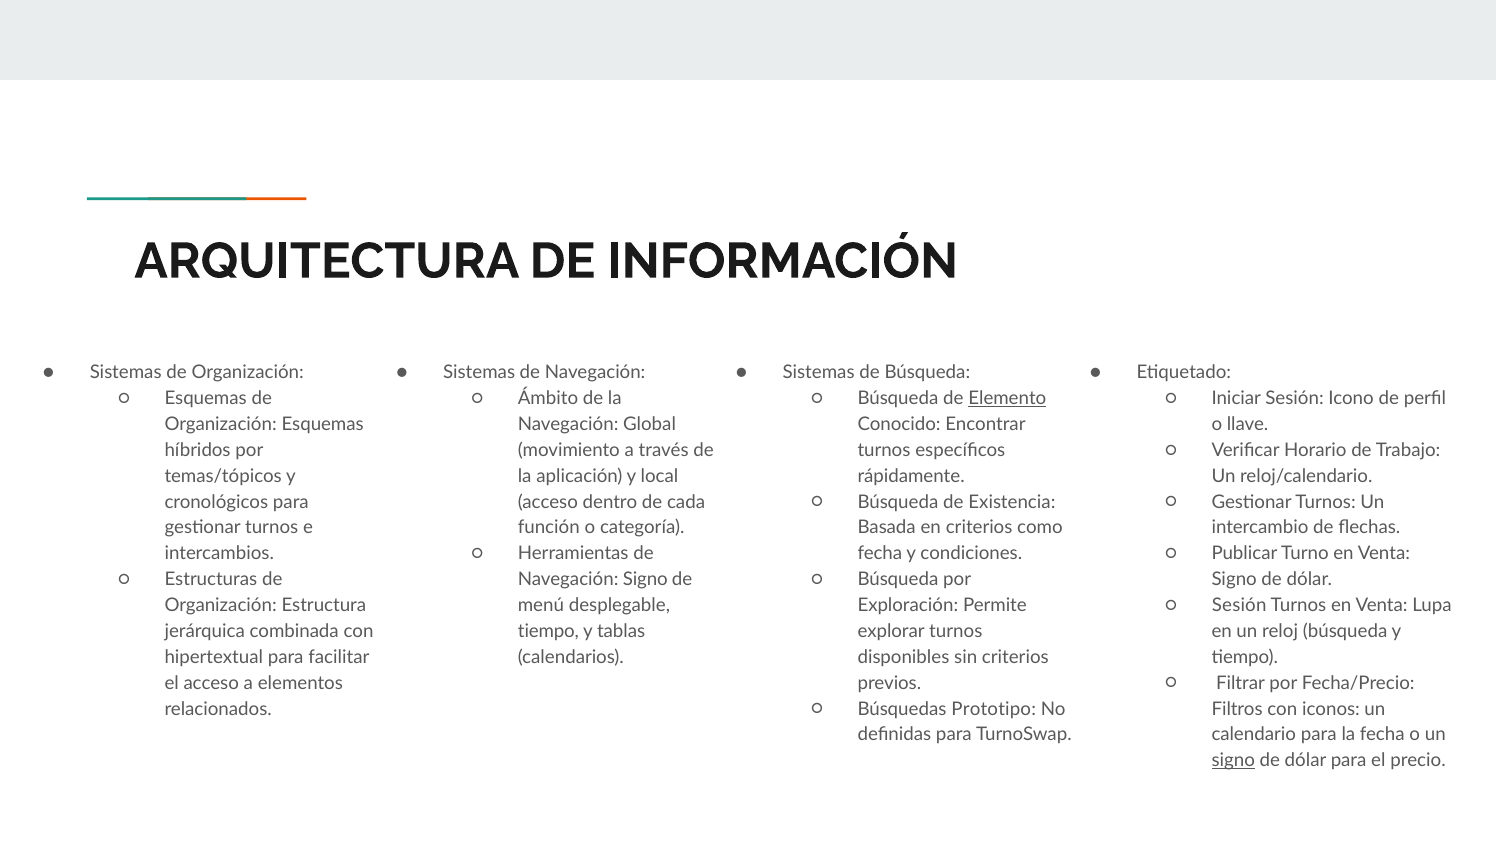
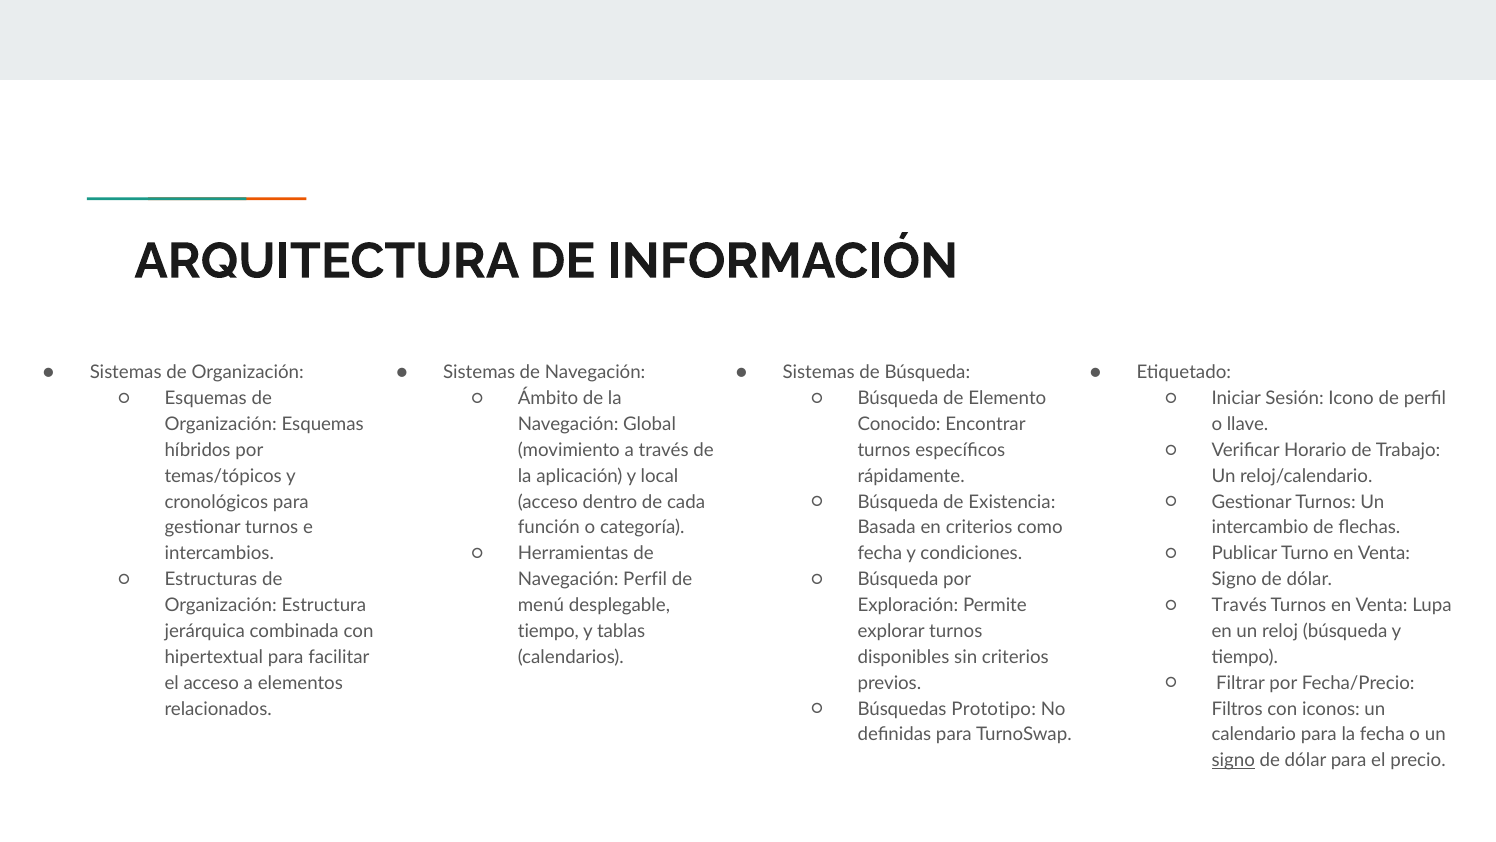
Elemento underline: present -> none
Navegación Signo: Signo -> Perfil
Sesión at (1239, 605): Sesión -> Través
